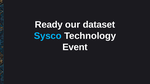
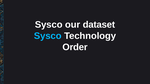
Ready at (49, 25): Ready -> Sysco
Event: Event -> Order
